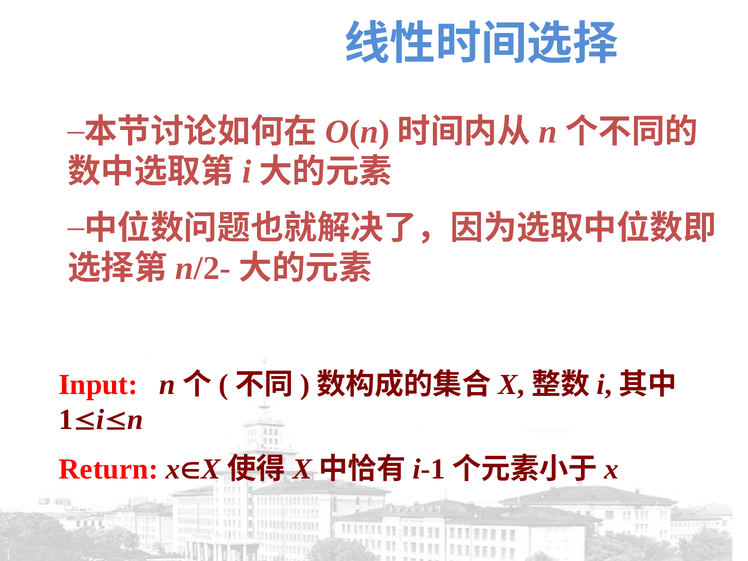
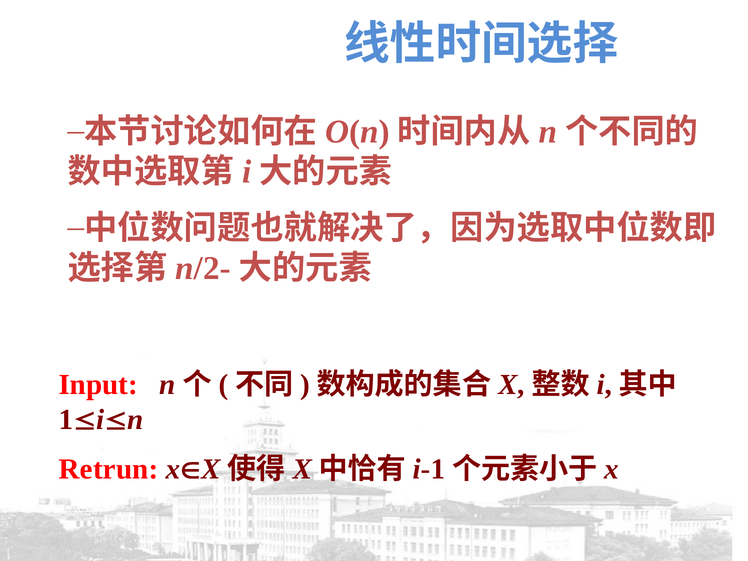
Return: Return -> Retrun
